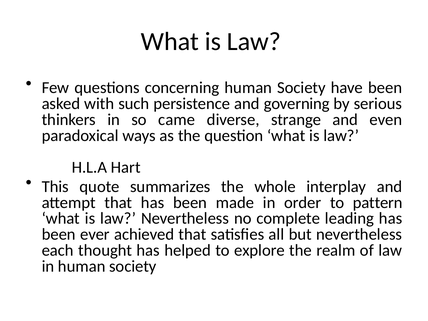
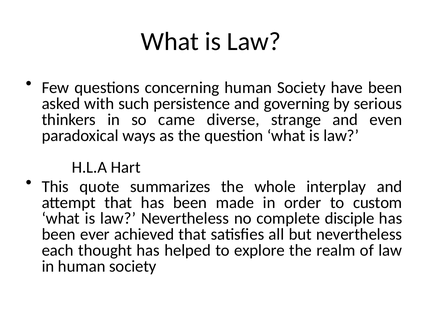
pattern: pattern -> custom
leading: leading -> disciple
